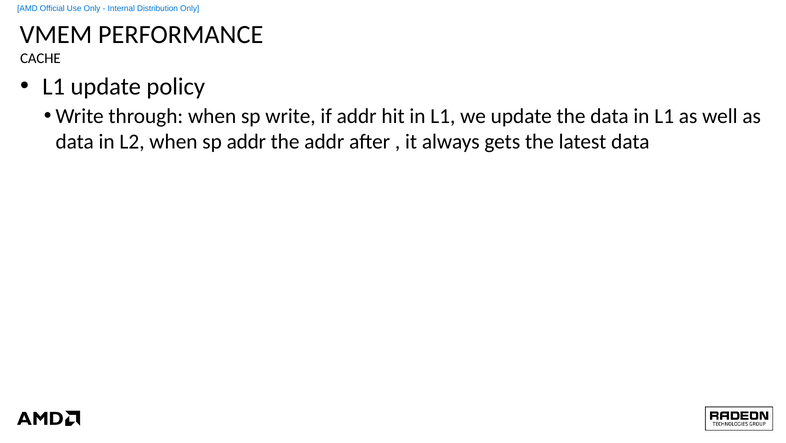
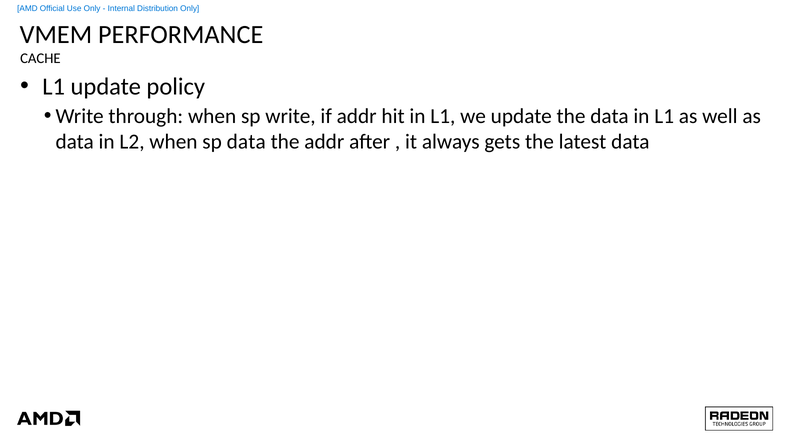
sp addr: addr -> data
